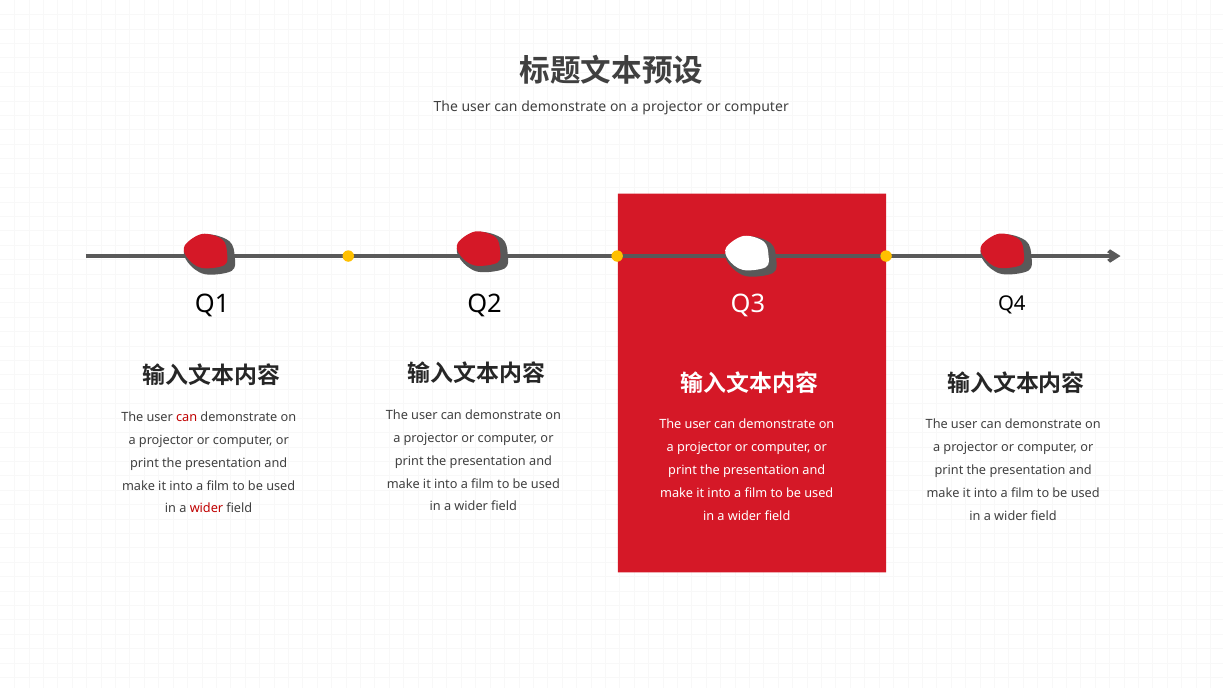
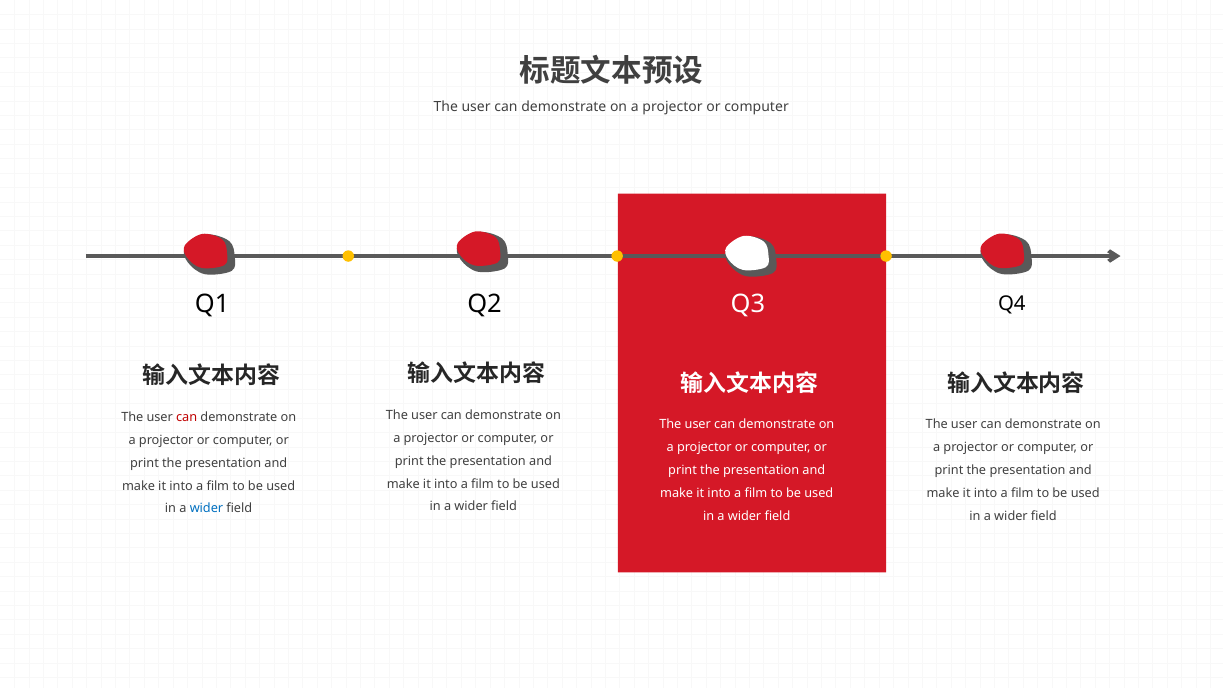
wider at (206, 509) colour: red -> blue
